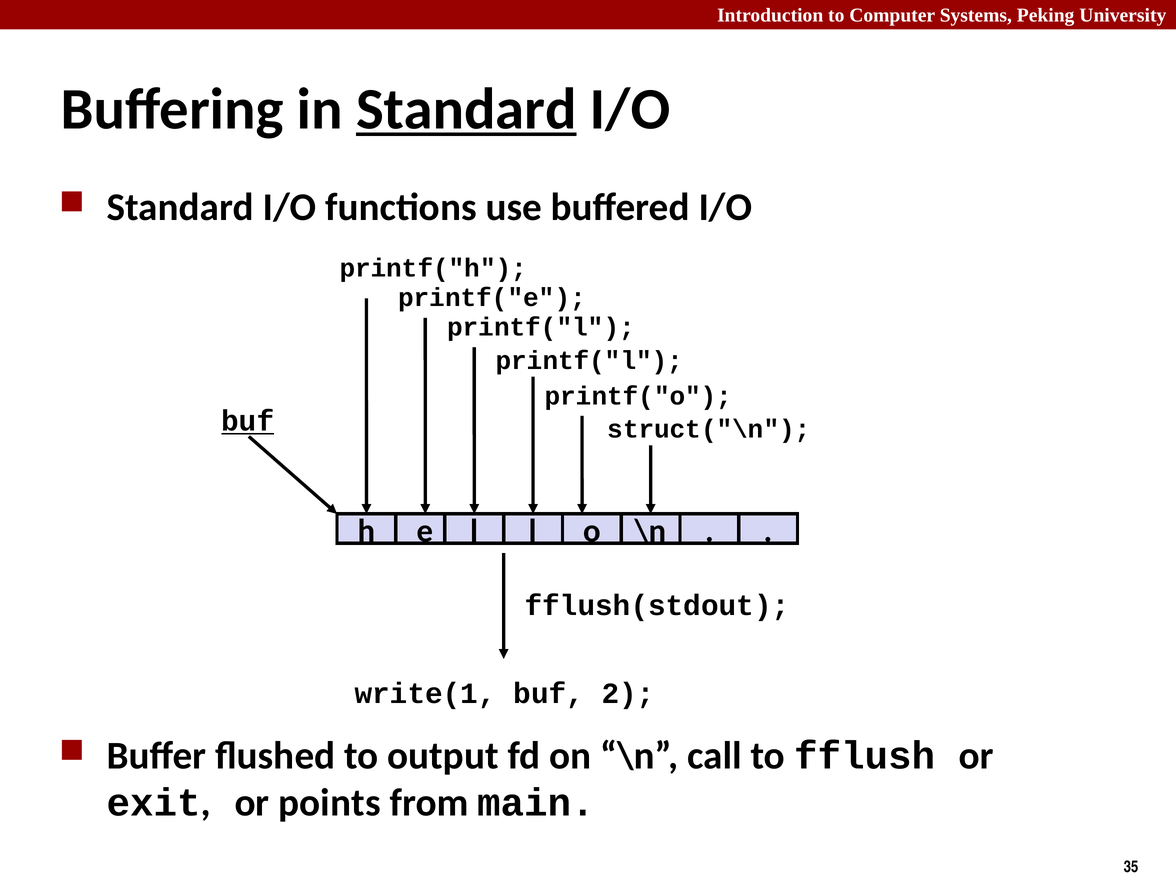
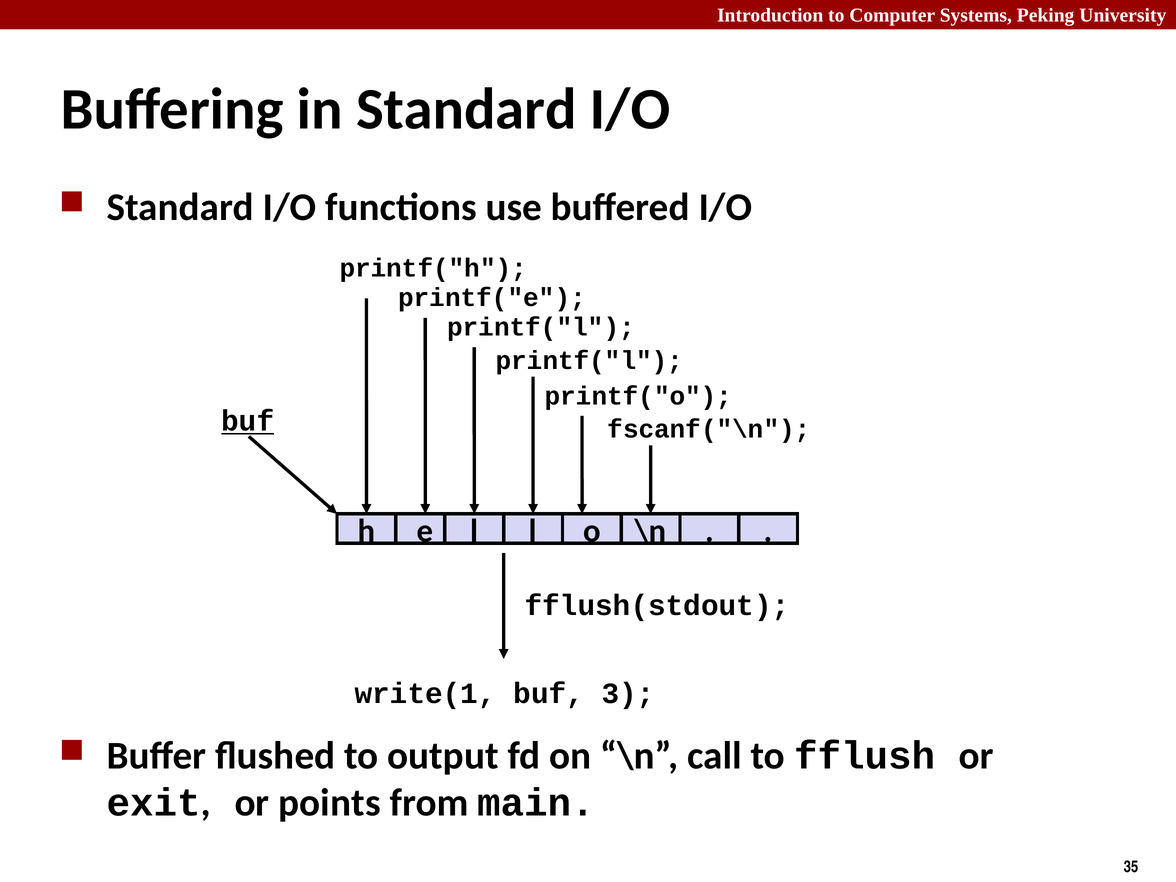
Standard at (466, 109) underline: present -> none
struct("\n: struct("\n -> fscanf("\n
2: 2 -> 3
